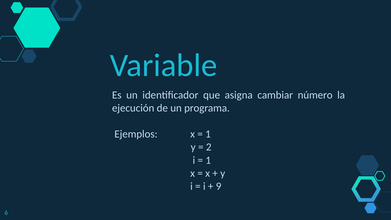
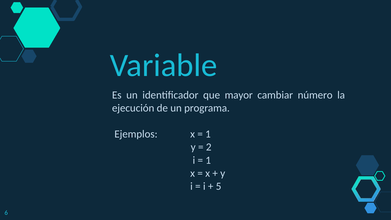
asigna: asigna -> mayor
9: 9 -> 5
